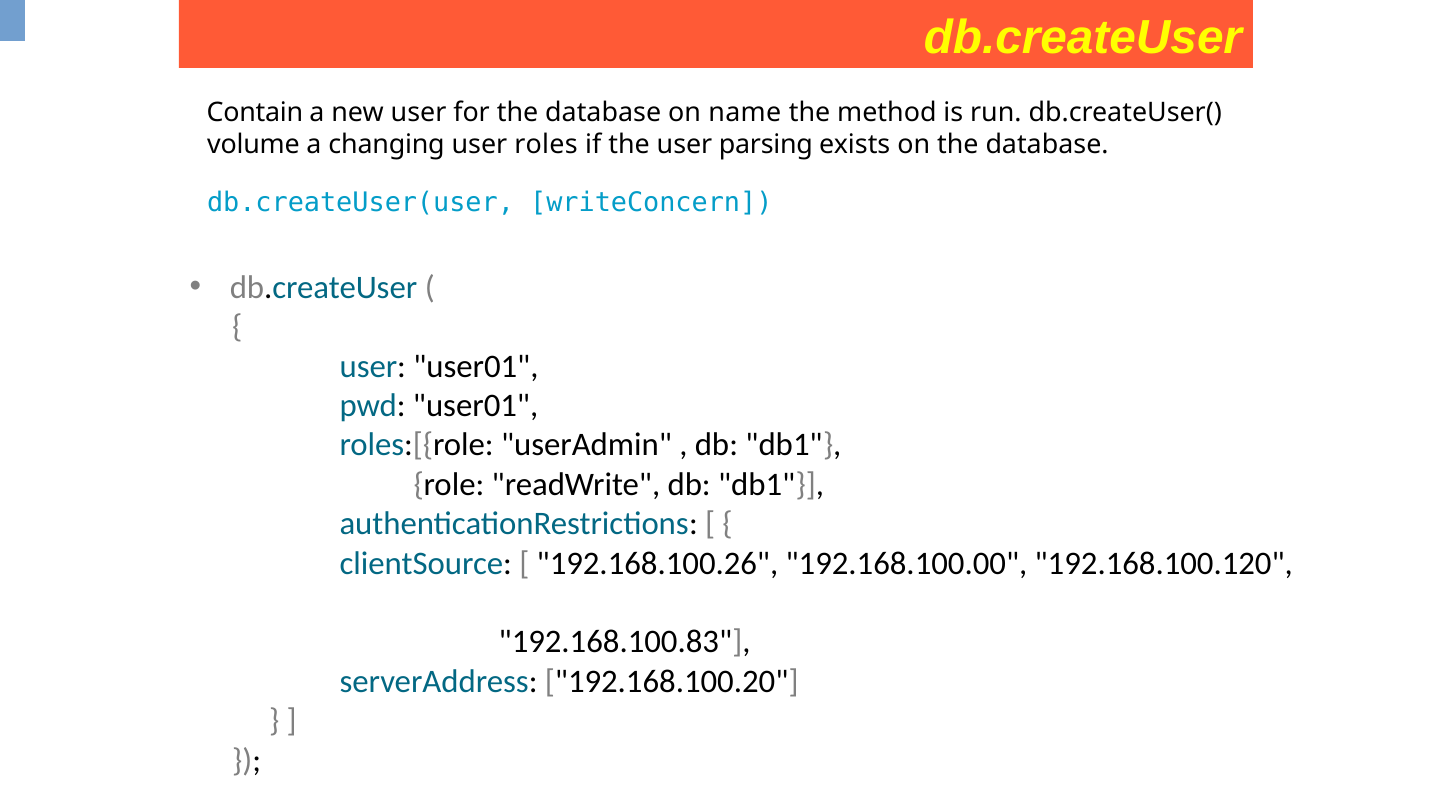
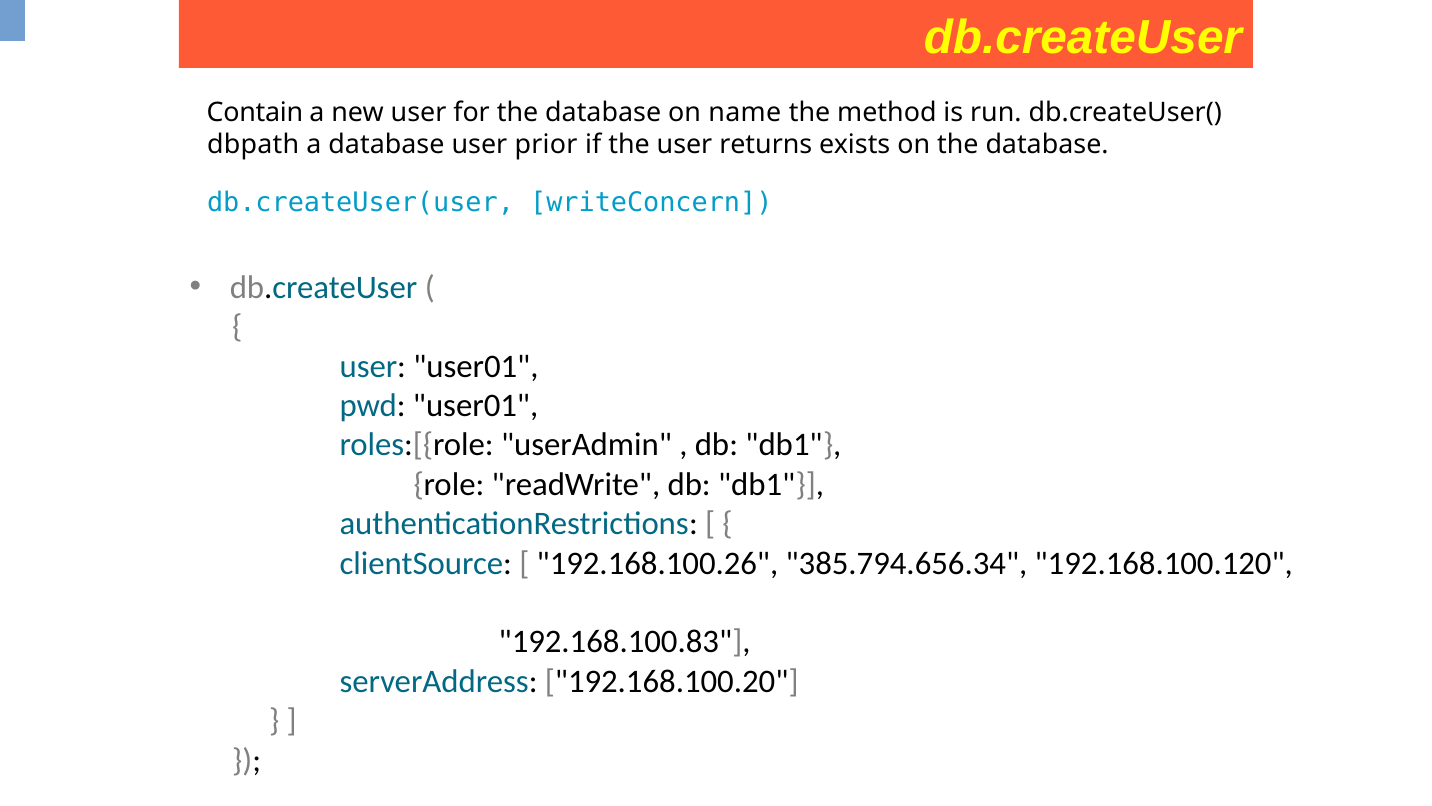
volume: volume -> dbpath
a changing: changing -> database
roles: roles -> prior
parsing: parsing -> returns
192.168.100.00: 192.168.100.00 -> 385.794.656.34
